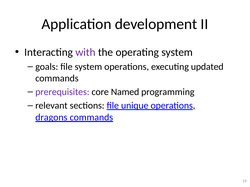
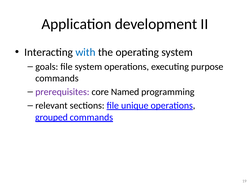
with colour: purple -> blue
updated: updated -> purpose
dragons: dragons -> grouped
